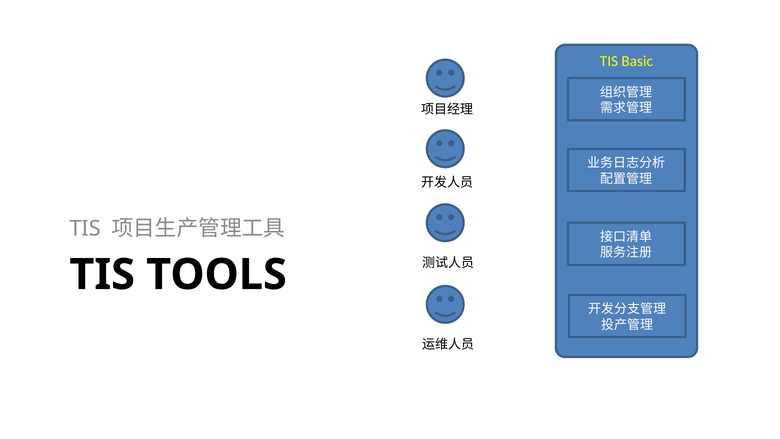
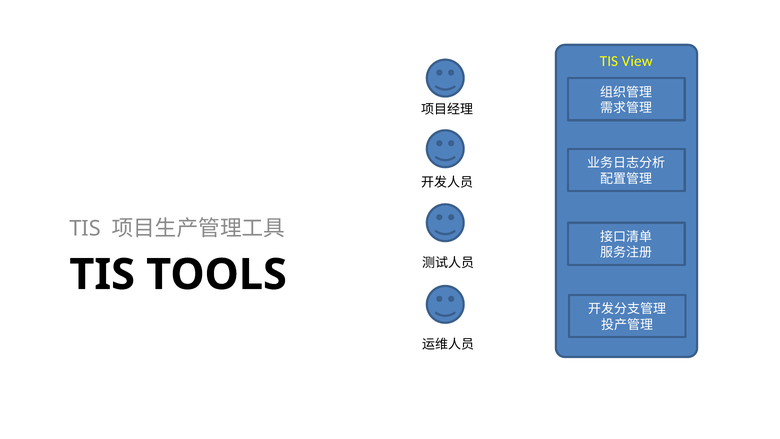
Basic: Basic -> View
